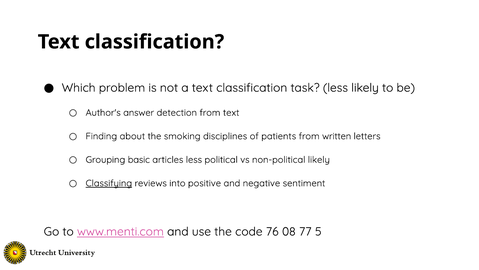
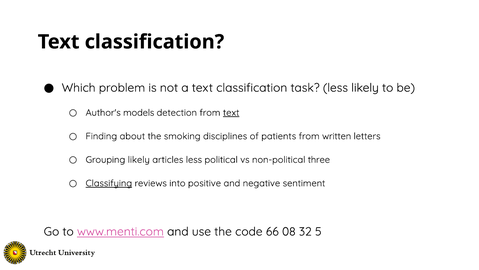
answer: answer -> models
text at (231, 112) underline: none -> present
Grouping basic: basic -> likely
non-political likely: likely -> three
76: 76 -> 66
77: 77 -> 32
